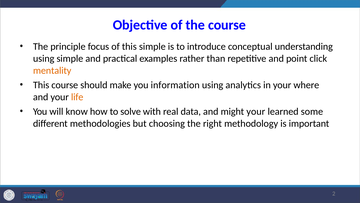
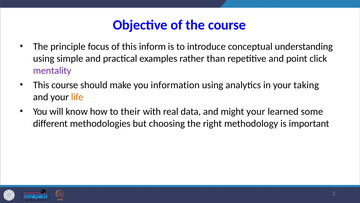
this simple: simple -> inform
mentality colour: orange -> purple
where: where -> taking
solve: solve -> their
